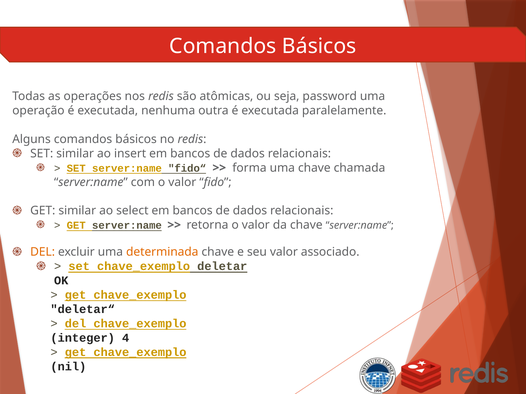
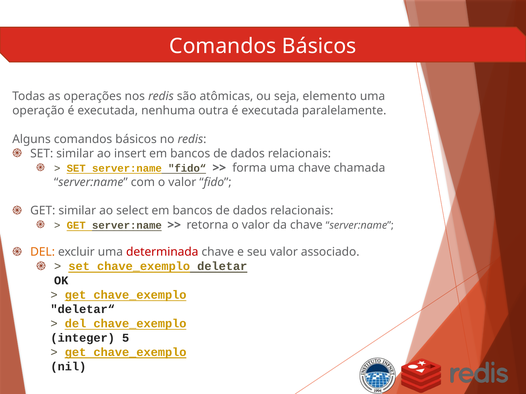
password: password -> elemento
determinada colour: orange -> red
4: 4 -> 5
